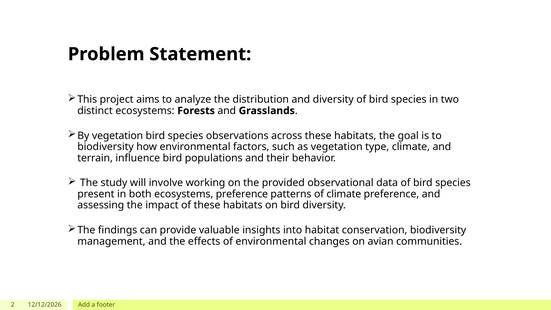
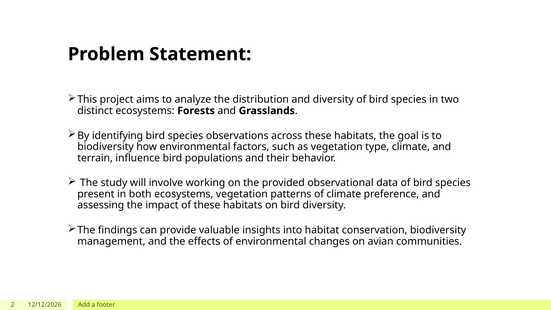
By vegetation: vegetation -> identifying
ecosystems preference: preference -> vegetation
